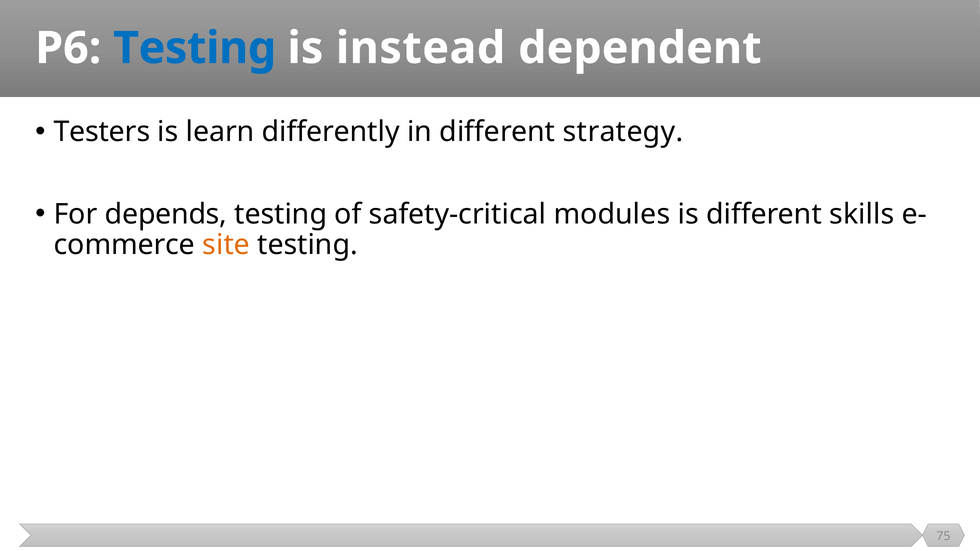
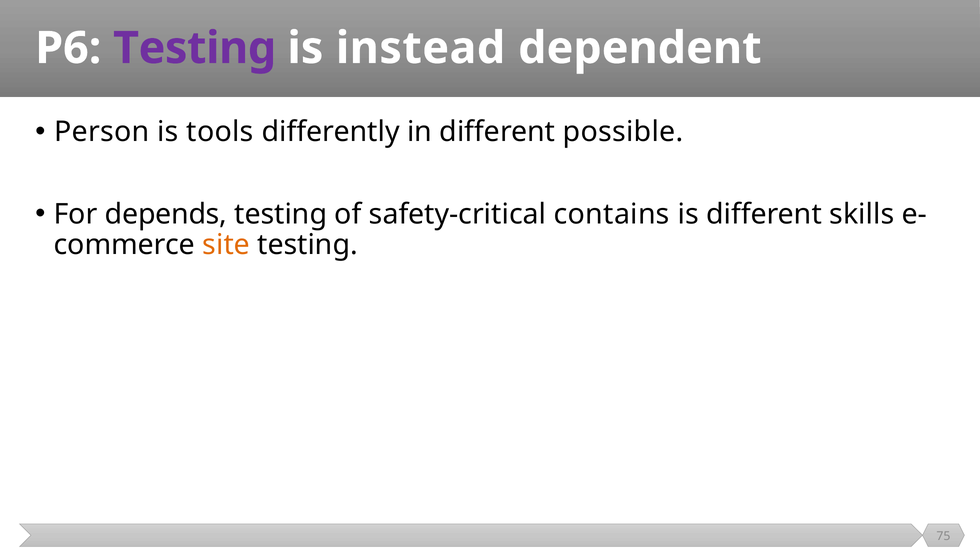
Testing at (195, 48) colour: blue -> purple
Testers: Testers -> Person
learn: learn -> tools
strategy: strategy -> possible
modules: modules -> contains
